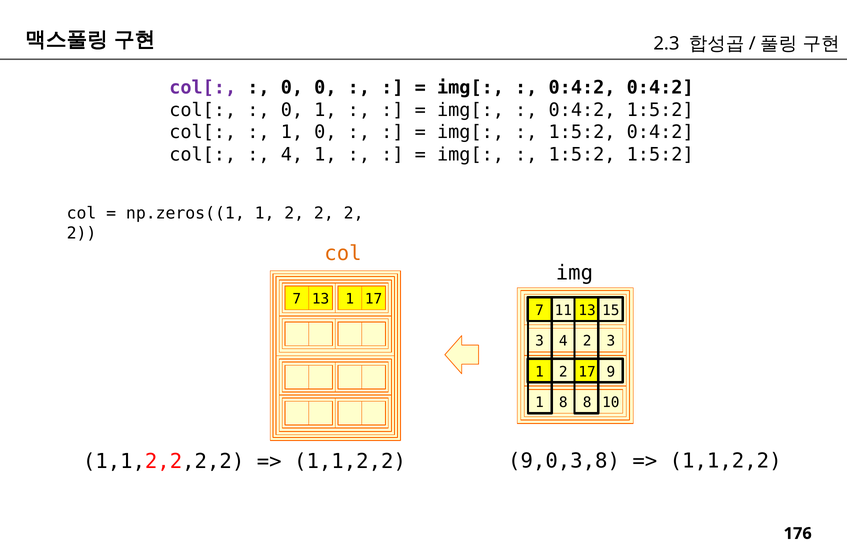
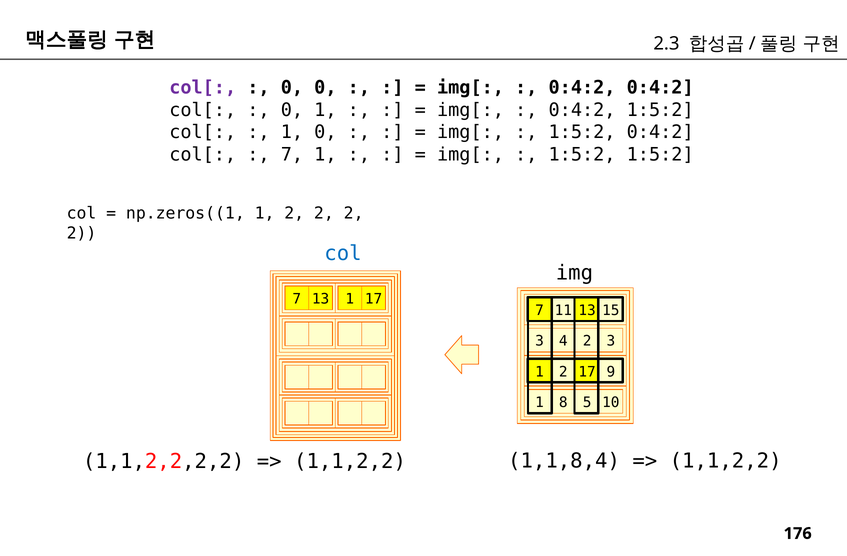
4 at (292, 155): 4 -> 7
col at (343, 254) colour: orange -> blue
8 8: 8 -> 5
9,0,3,8: 9,0,3,8 -> 1,1,8,4
